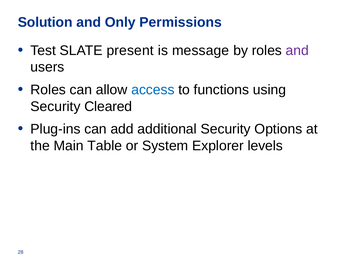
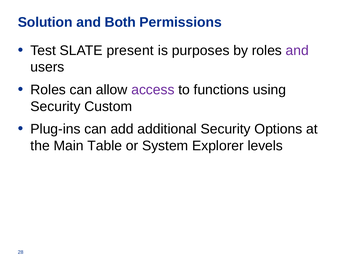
Only: Only -> Both
message: message -> purposes
access colour: blue -> purple
Cleared: Cleared -> Custom
